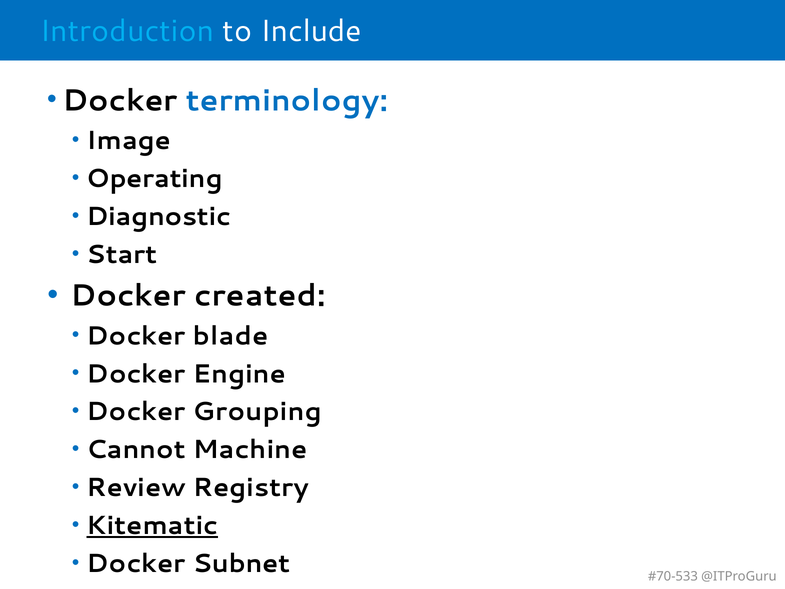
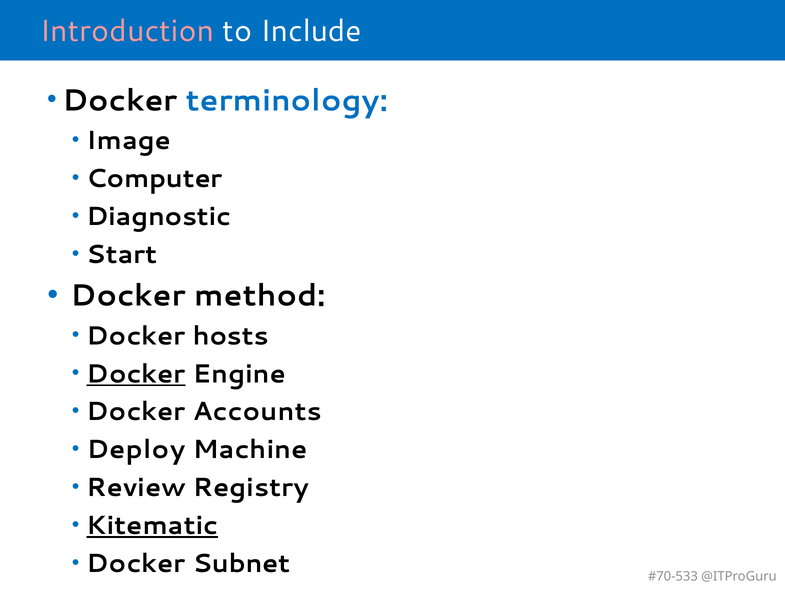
Introduction colour: light blue -> pink
Operating: Operating -> Computer
created: created -> method
blade: blade -> hosts
Docker at (136, 374) underline: none -> present
Grouping: Grouping -> Accounts
Cannot: Cannot -> Deploy
